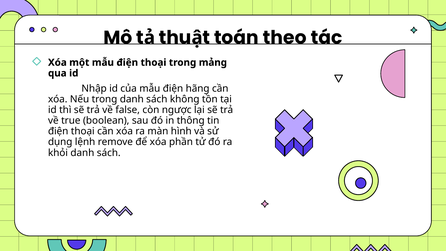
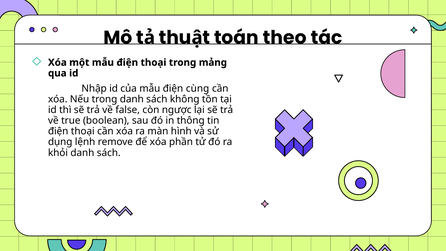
hãng: hãng -> cùng
